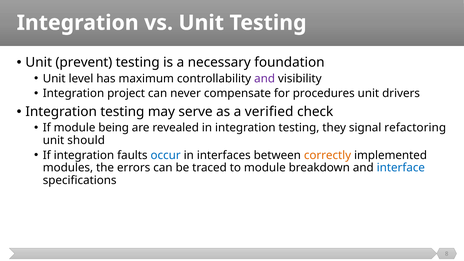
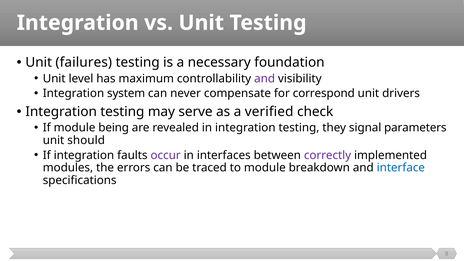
prevent: prevent -> failures
project: project -> system
procedures: procedures -> correspond
refactoring: refactoring -> parameters
occur colour: blue -> purple
correctly colour: orange -> purple
